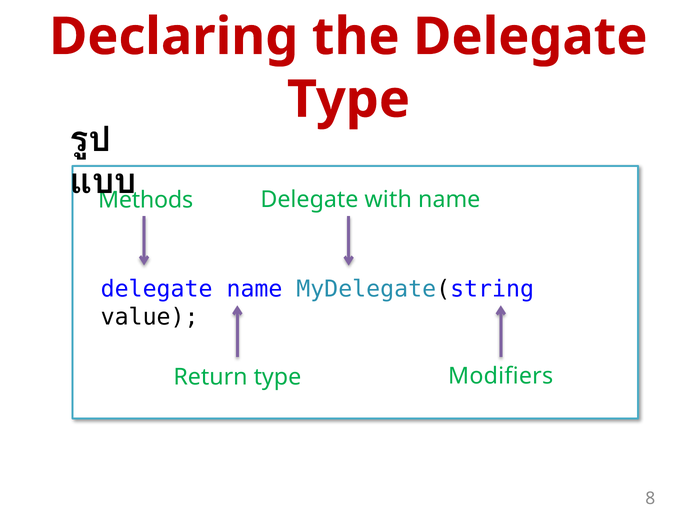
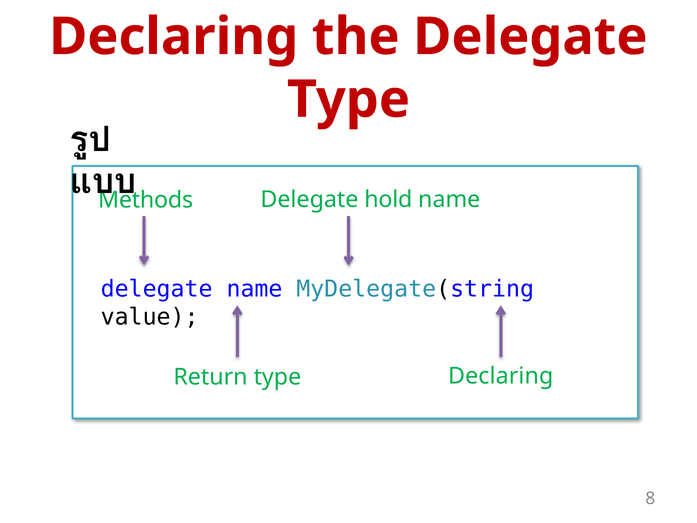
with: with -> hold
Modifiers at (501, 376): Modifiers -> Declaring
